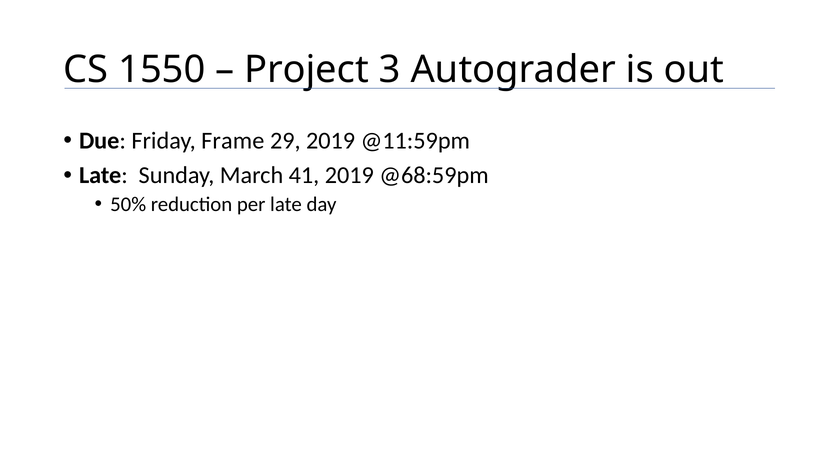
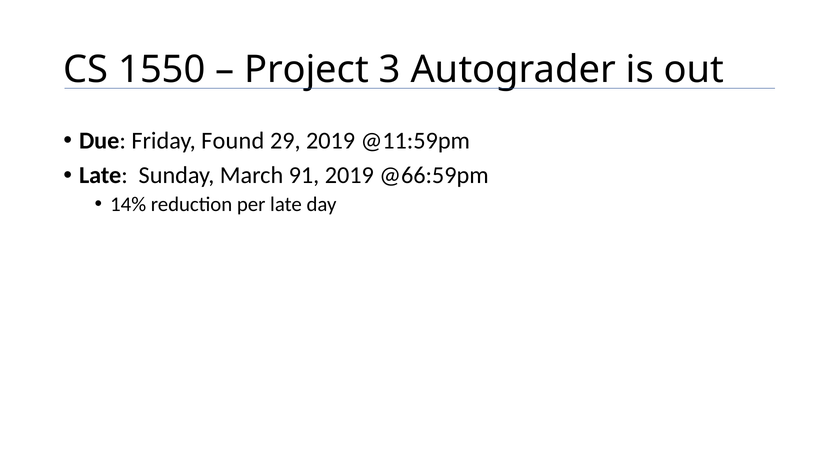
Frame: Frame -> Found
41: 41 -> 91
@68:59pm: @68:59pm -> @66:59pm
50%: 50% -> 14%
